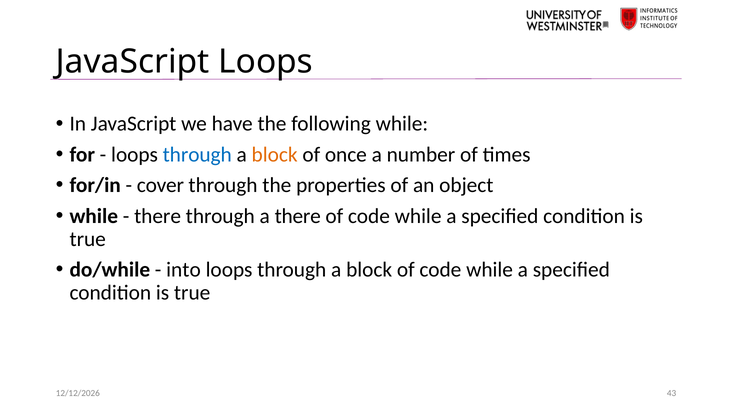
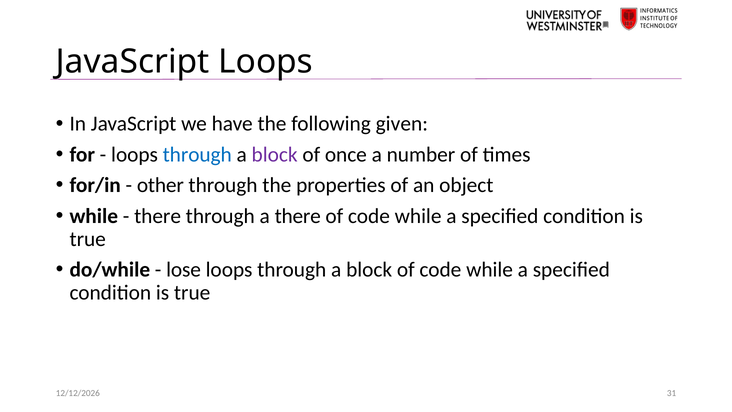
following while: while -> given
block at (275, 154) colour: orange -> purple
cover: cover -> other
into: into -> lose
43: 43 -> 31
